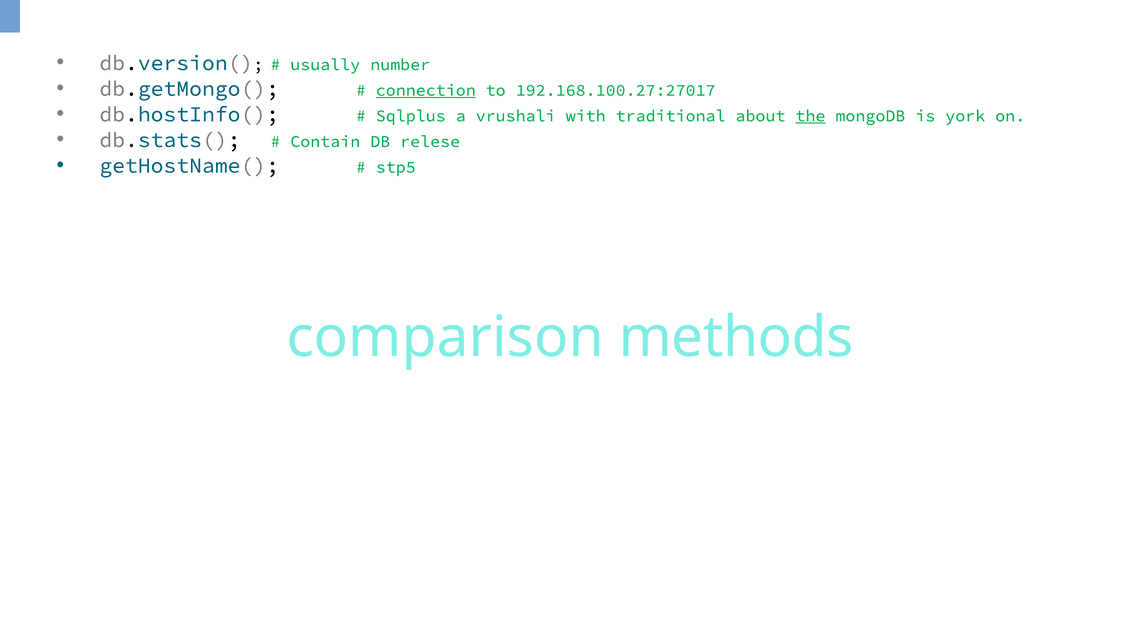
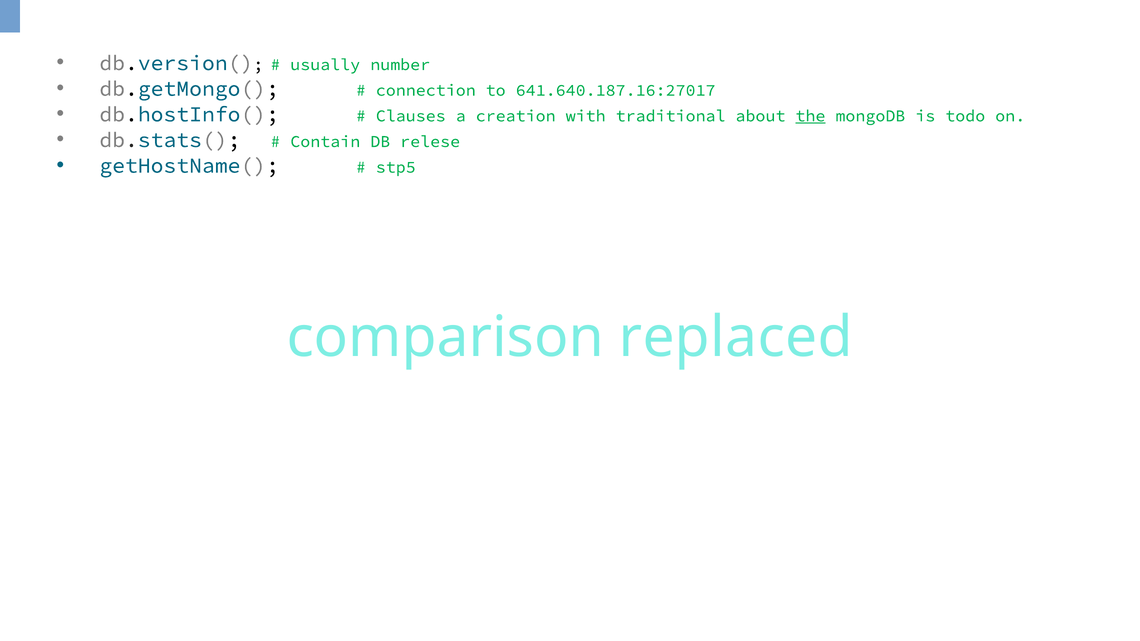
connection underline: present -> none
192.168.100.27:27017: 192.168.100.27:27017 -> 641.640.187.16:27017
Sqlplus: Sqlplus -> Clauses
vrushali: vrushali -> creation
york: york -> todo
methods: methods -> replaced
